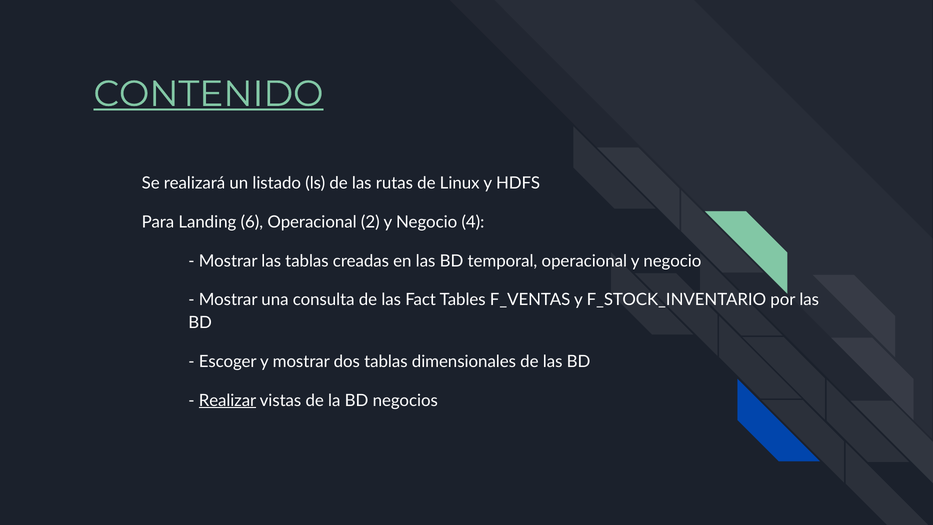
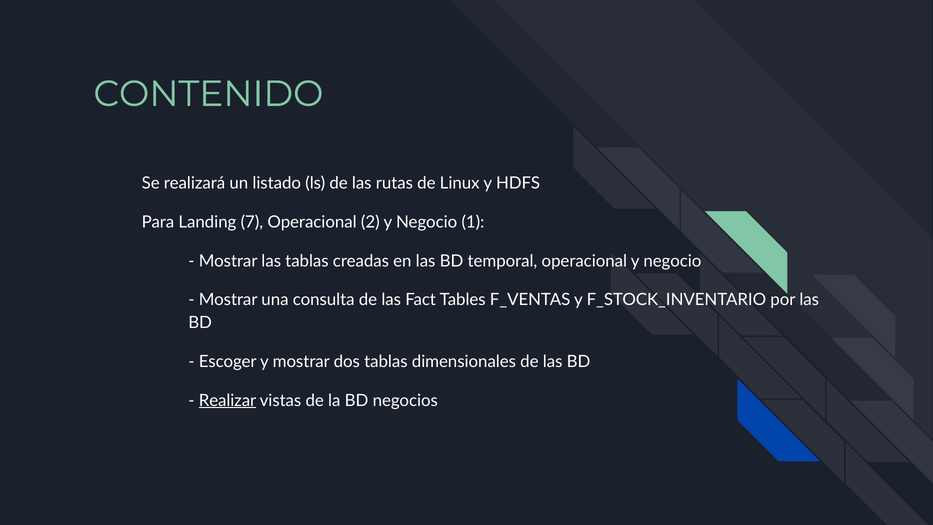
CONTENIDO underline: present -> none
6: 6 -> 7
4: 4 -> 1
